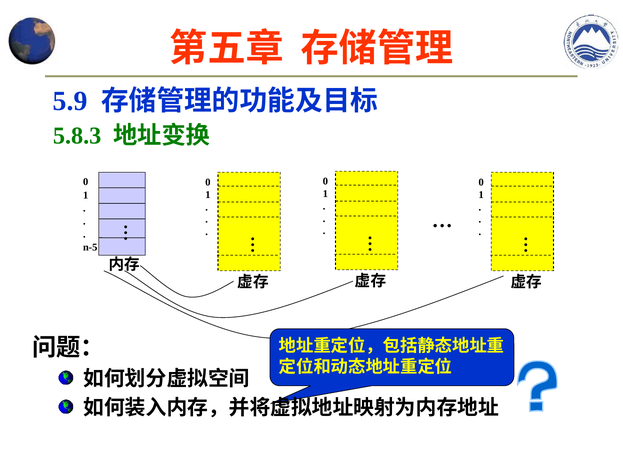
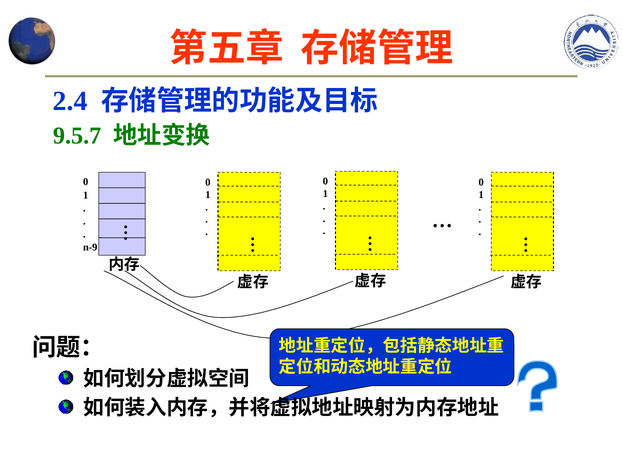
5.9: 5.9 -> 2.4
5.8.3: 5.8.3 -> 9.5.7
n-5: n-5 -> n-9
